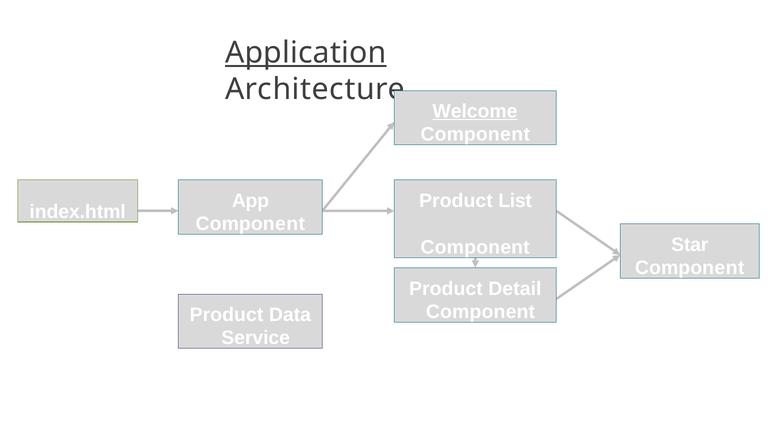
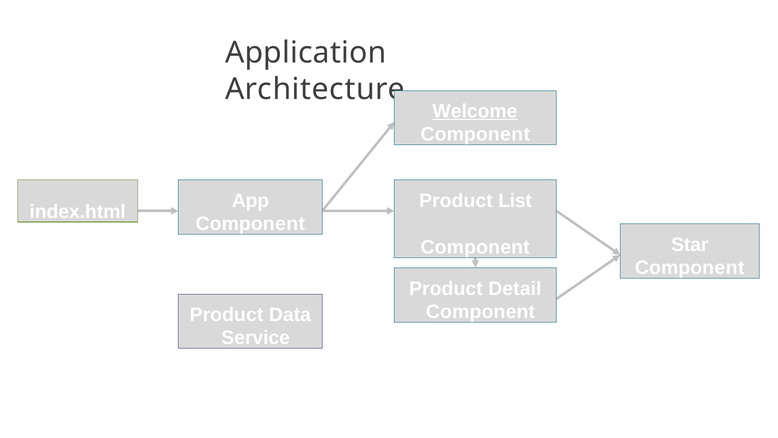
Application underline: present -> none
